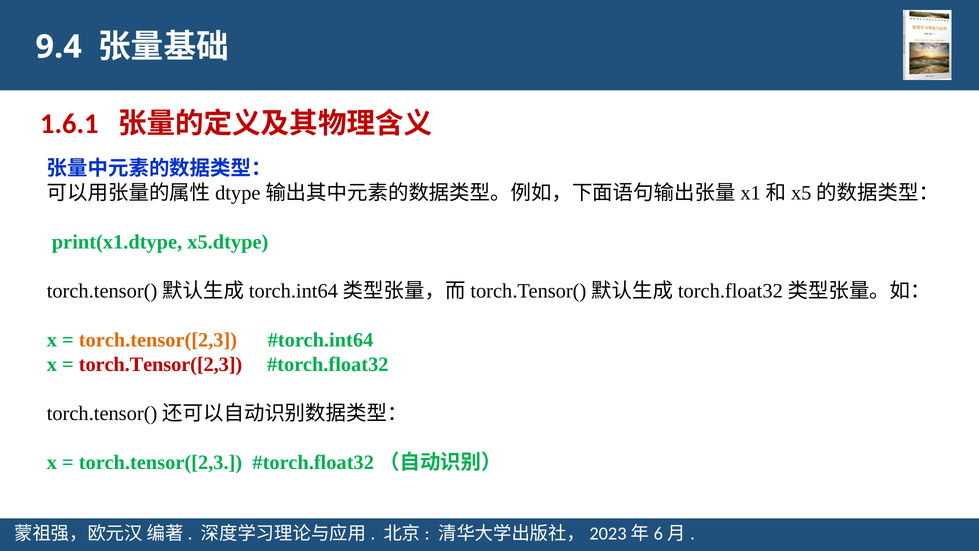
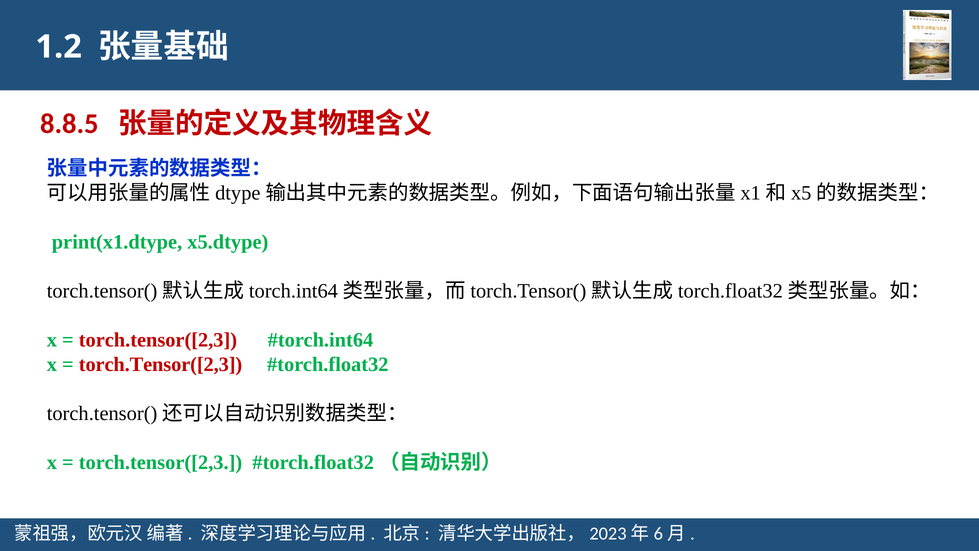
9.4: 9.4 -> 1.2
1.6.1: 1.6.1 -> 8.8.5
torch.tensor([2,3 at (158, 340) colour: orange -> red
